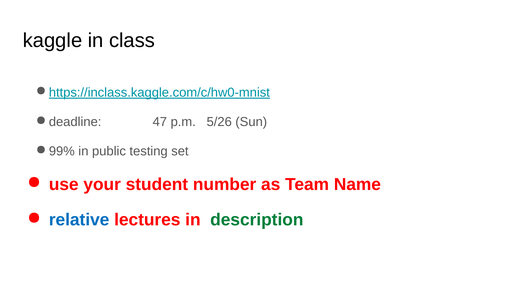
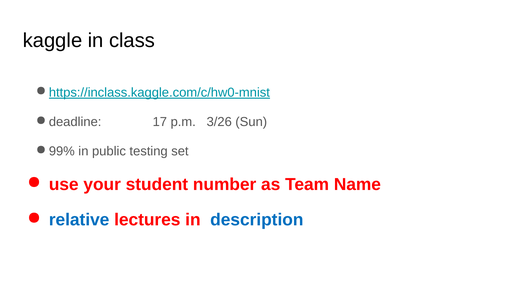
47: 47 -> 17
5/26: 5/26 -> 3/26
description colour: green -> blue
